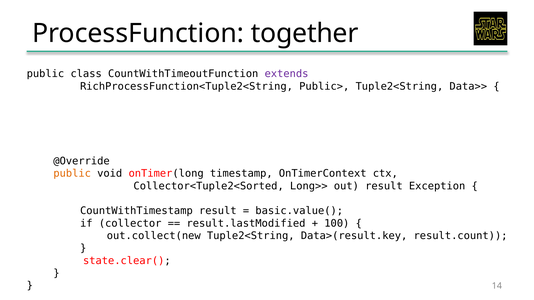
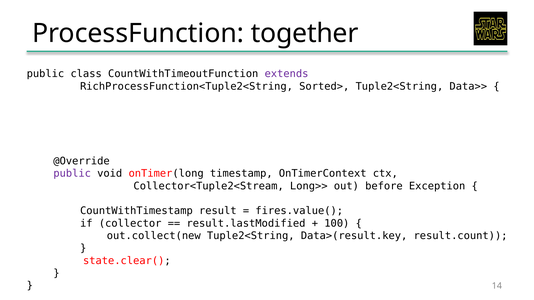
Public>: Public> -> Sorted>
public at (72, 174) colour: orange -> purple
Collector<Tuple2<Sorted: Collector<Tuple2<Sorted -> Collector<Tuple2<Stream
out result: result -> before
basic.value(: basic.value( -> fires.value(
